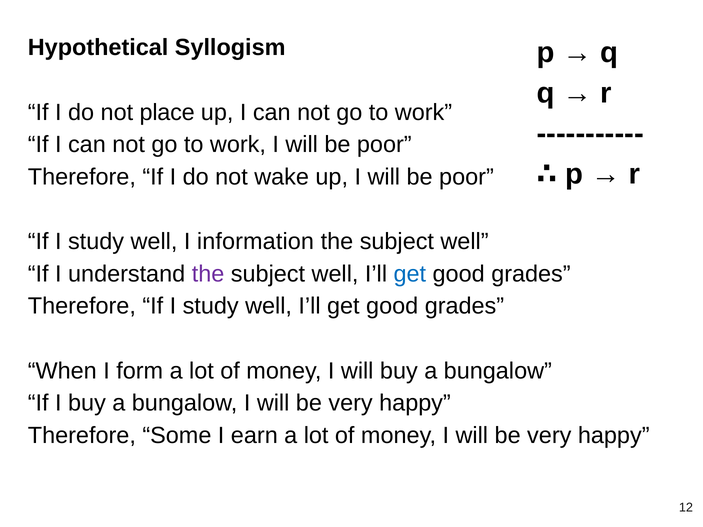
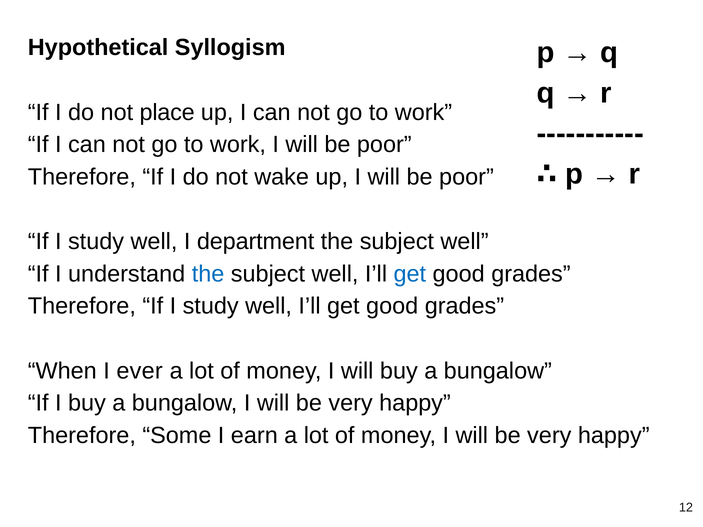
information: information -> department
the at (208, 274) colour: purple -> blue
form: form -> ever
